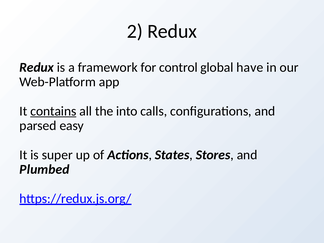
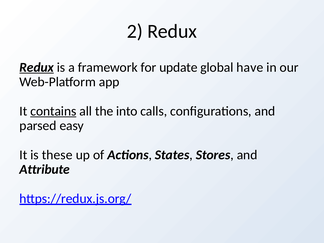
Redux at (37, 67) underline: none -> present
control: control -> update
super: super -> these
Plumbed: Plumbed -> Attribute
